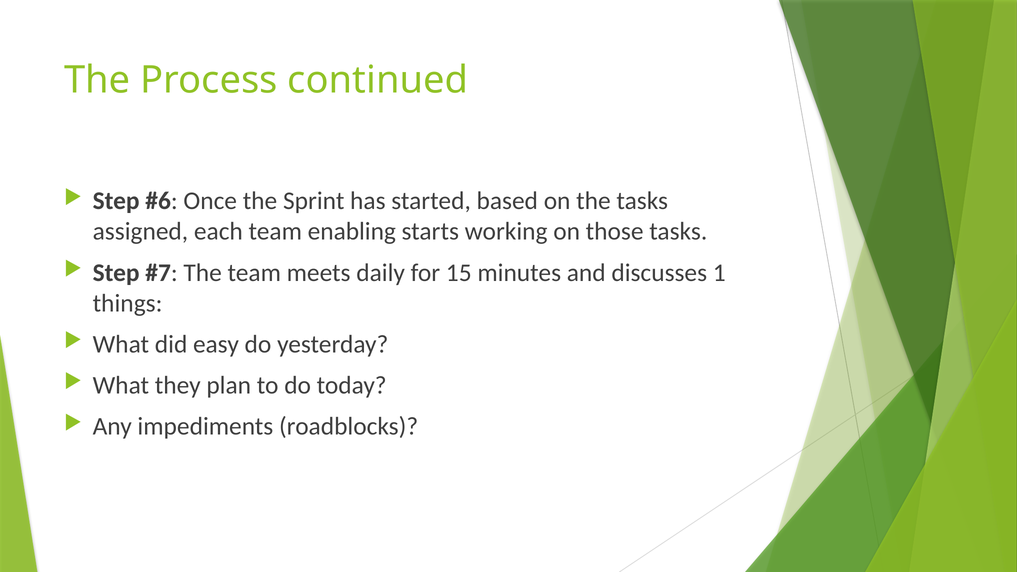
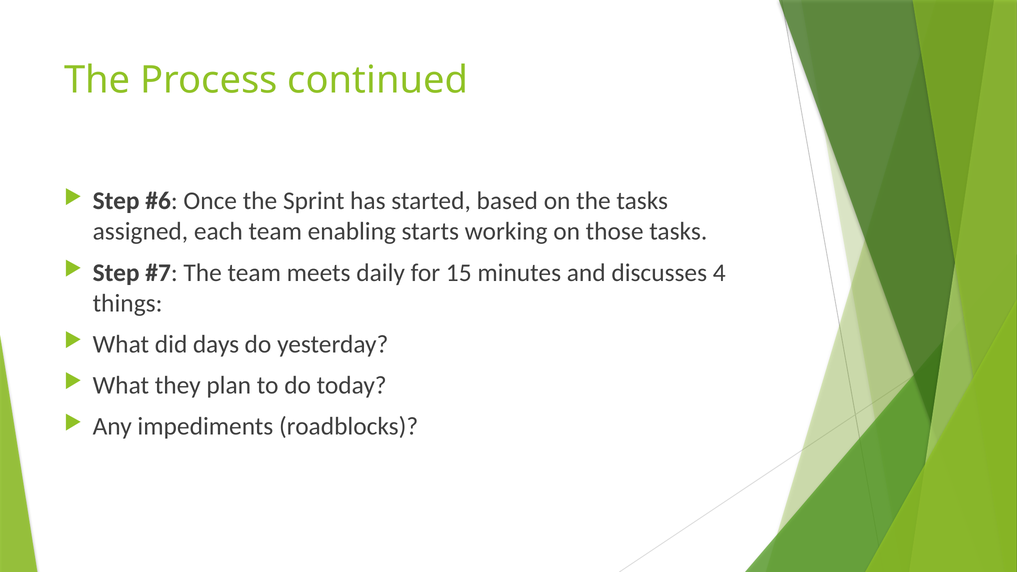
1: 1 -> 4
easy: easy -> days
